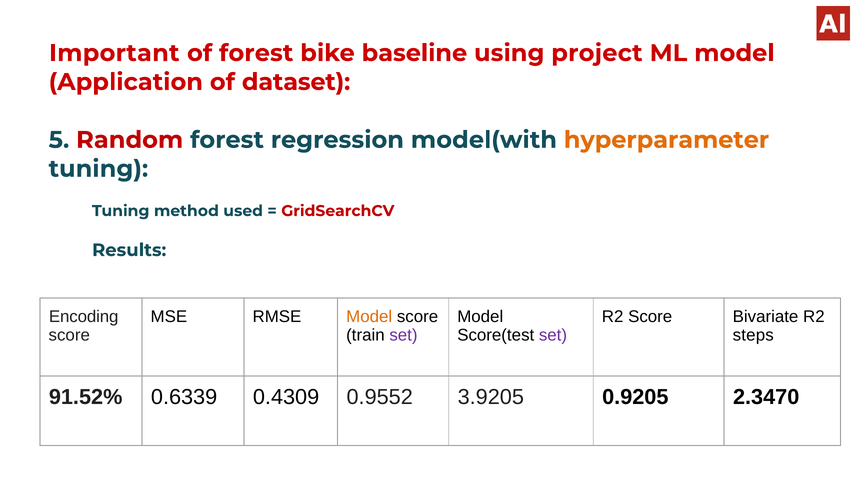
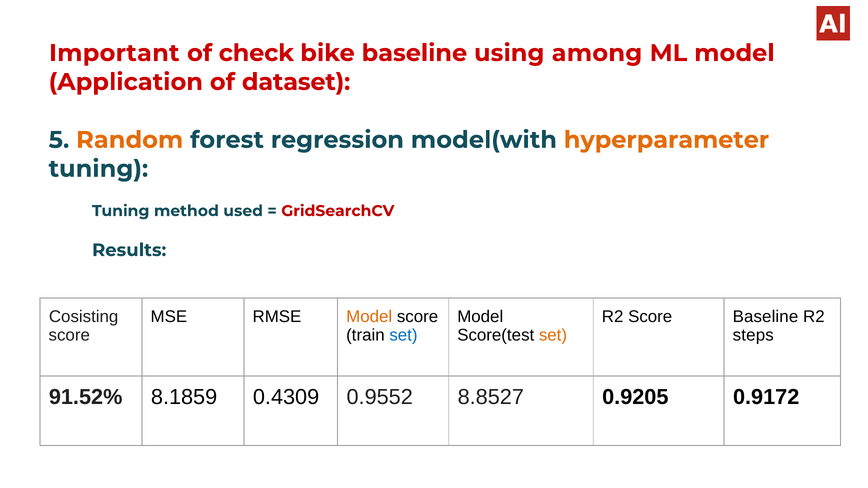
of forest: forest -> check
project: project -> among
Random colour: red -> orange
Encoding: Encoding -> Cosisting
Score Bivariate: Bivariate -> Baseline
set at (403, 336) colour: purple -> blue
set at (553, 336) colour: purple -> orange
0.6339: 0.6339 -> 8.1859
3.9205: 3.9205 -> 8.8527
2.3470: 2.3470 -> 0.9172
